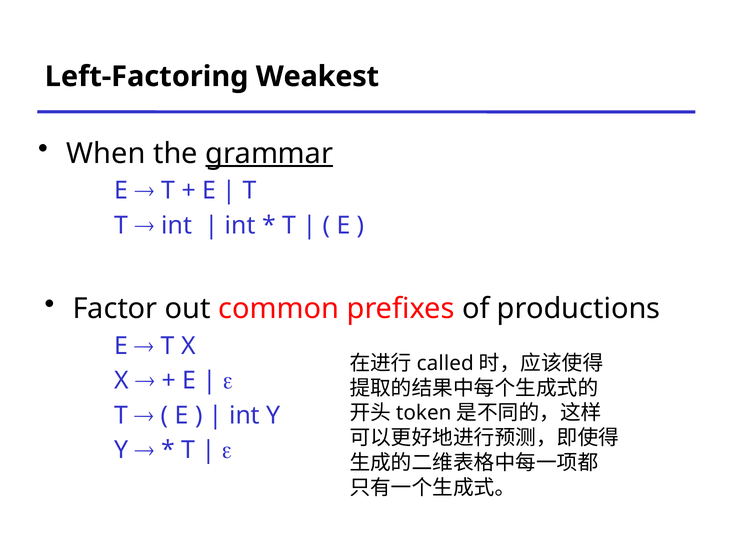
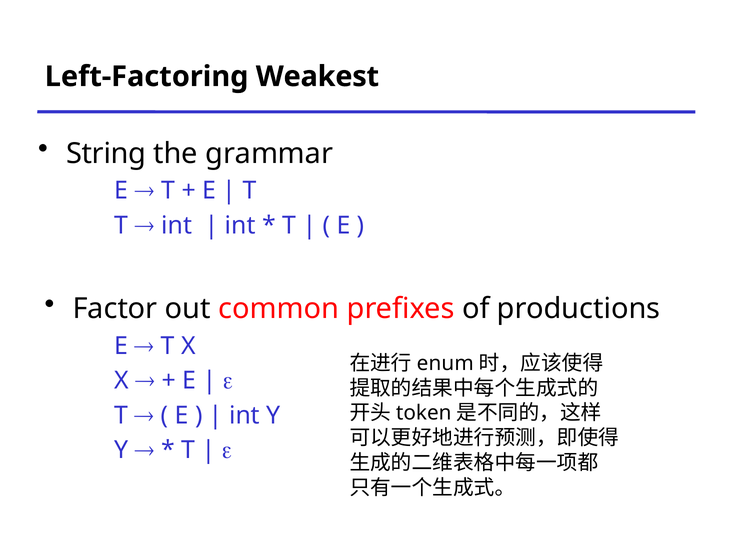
When: When -> String
grammar underline: present -> none
called: called -> enum
